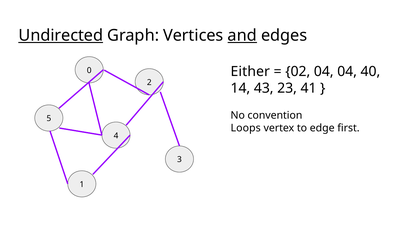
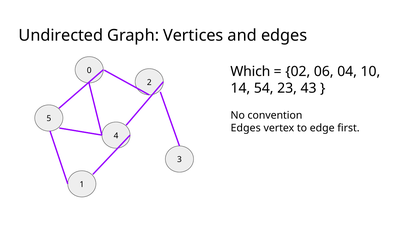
Undirected underline: present -> none
and underline: present -> none
Either: Either -> Which
02 04: 04 -> 06
40: 40 -> 10
43: 43 -> 54
41: 41 -> 43
Loops at (246, 128): Loops -> Edges
